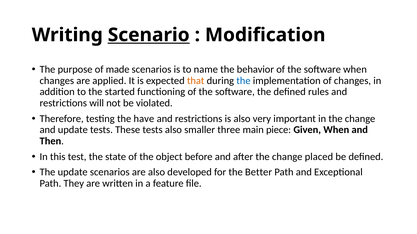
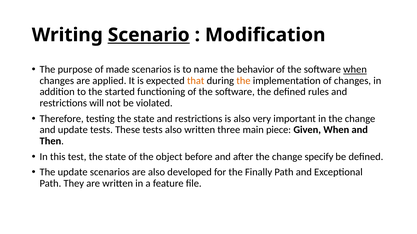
when at (355, 70) underline: none -> present
the at (243, 81) colour: blue -> orange
testing the have: have -> state
also smaller: smaller -> written
placed: placed -> specify
Better: Better -> Finally
